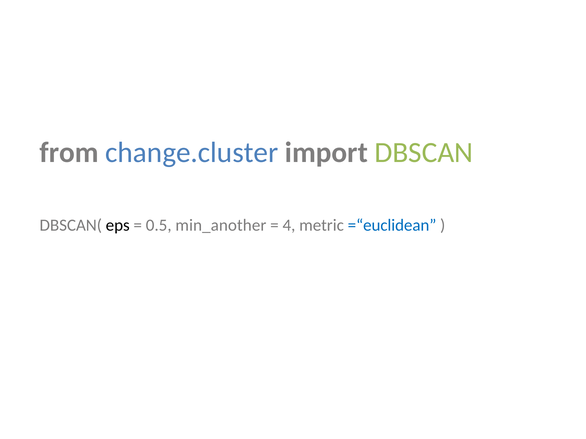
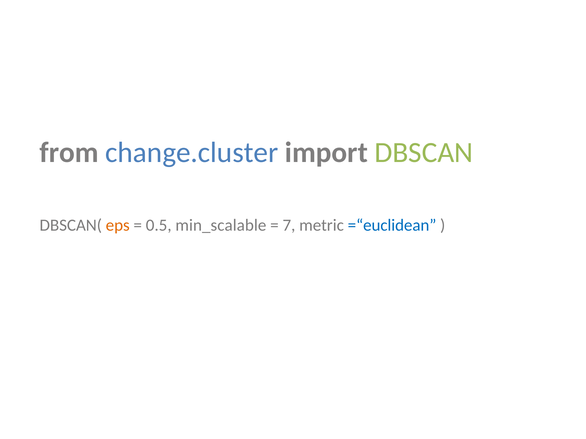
eps colour: black -> orange
min_another: min_another -> min_scalable
4: 4 -> 7
